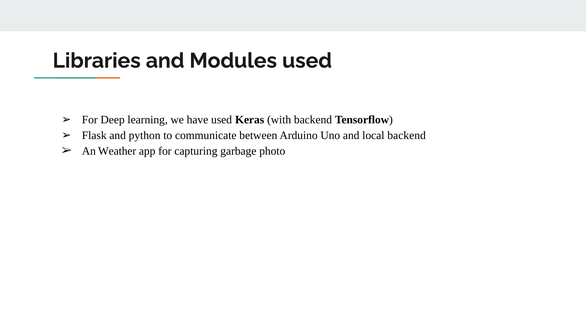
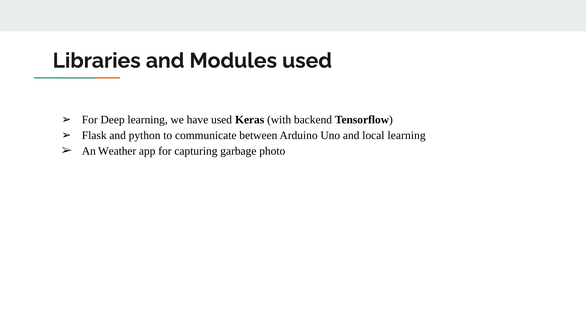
local backend: backend -> learning
